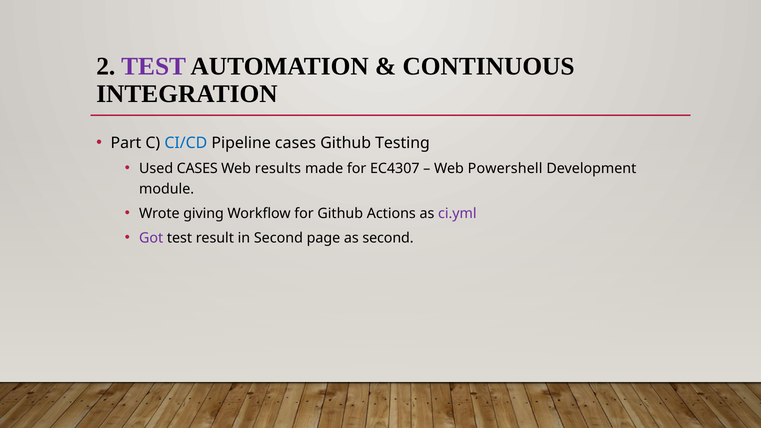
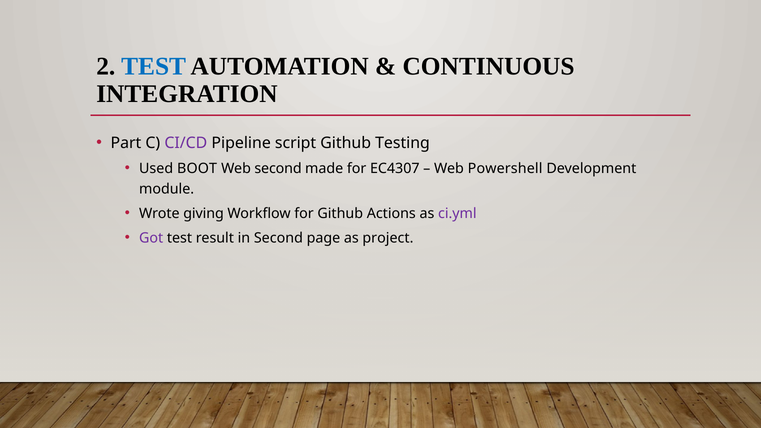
TEST at (154, 67) colour: purple -> blue
CI/CD colour: blue -> purple
Pipeline cases: cases -> script
Used CASES: CASES -> BOOT
Web results: results -> second
as second: second -> project
